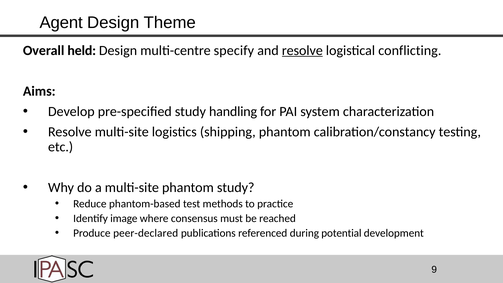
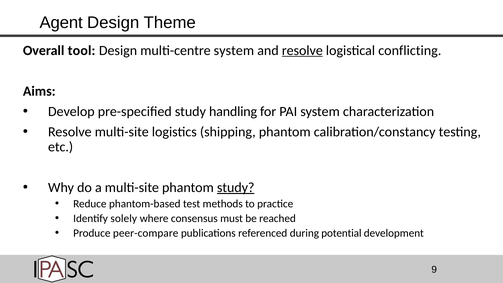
held: held -> tool
multi-centre specify: specify -> system
study at (236, 187) underline: none -> present
image: image -> solely
peer-declared: peer-declared -> peer-compare
